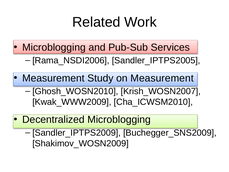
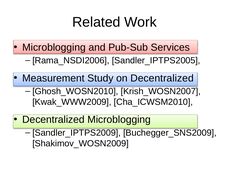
on Measurement: Measurement -> Decentralized
